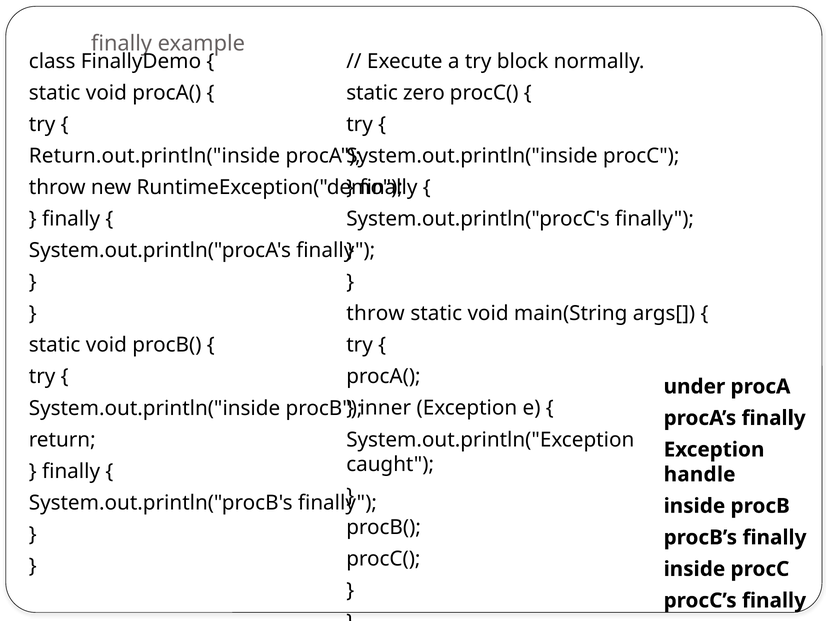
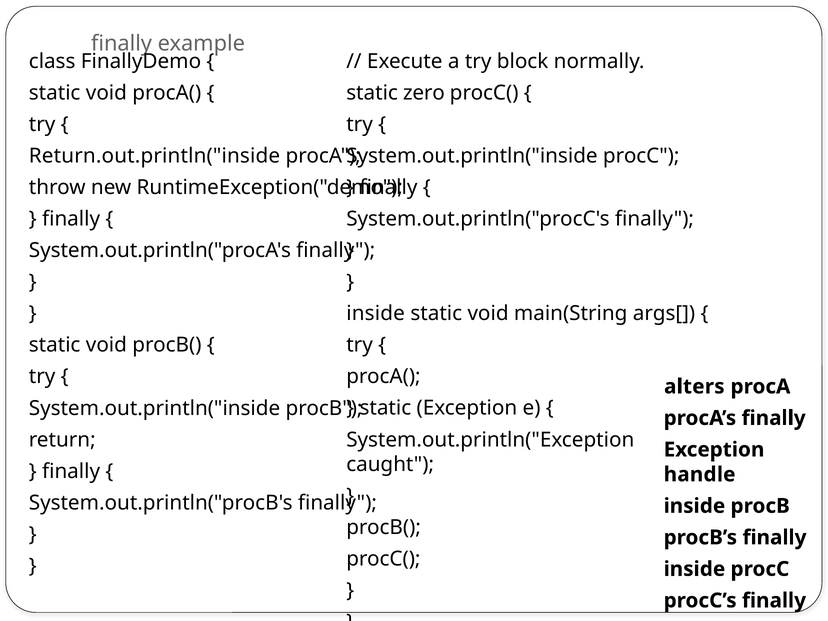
throw at (376, 314): throw -> inside
under: under -> alters
inner at (385, 408): inner -> static
